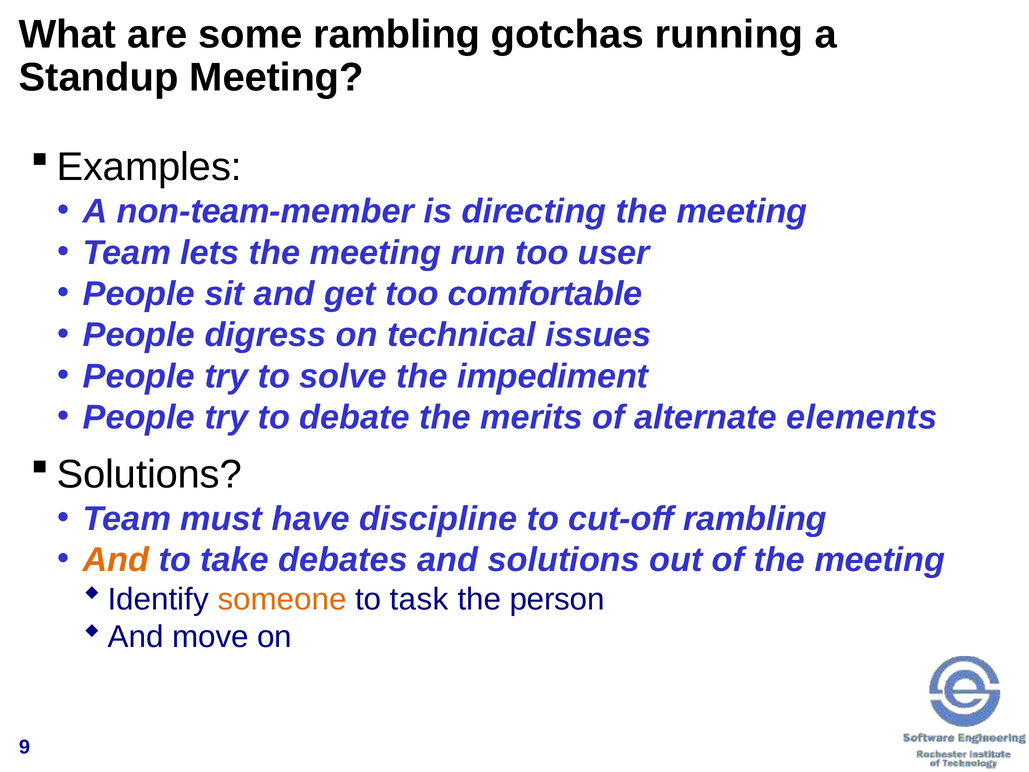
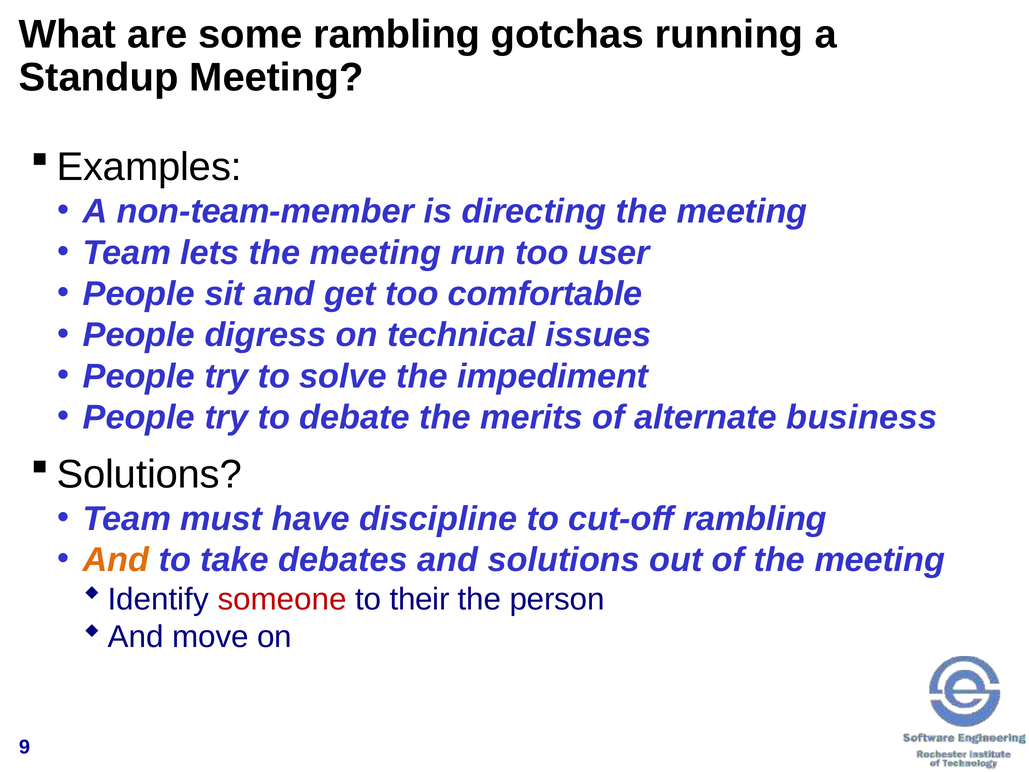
elements: elements -> business
someone colour: orange -> red
task: task -> their
